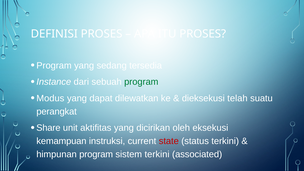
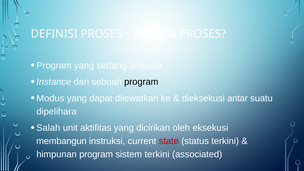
program at (141, 82) colour: green -> black
telah: telah -> antar
perangkat: perangkat -> dipelihara
Share: Share -> Salah
kemampuan: kemampuan -> membangun
